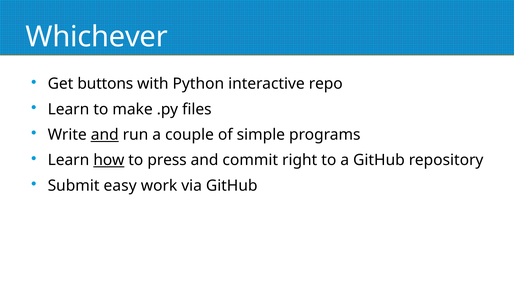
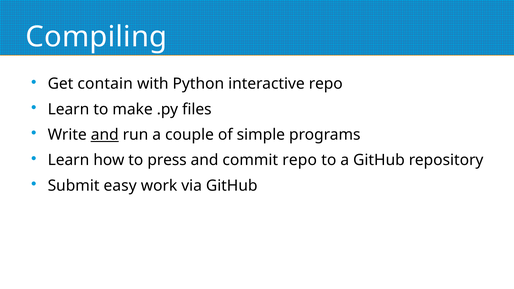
Whichever: Whichever -> Compiling
buttons: buttons -> contain
how underline: present -> none
commit right: right -> repo
